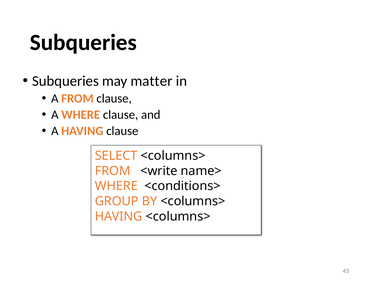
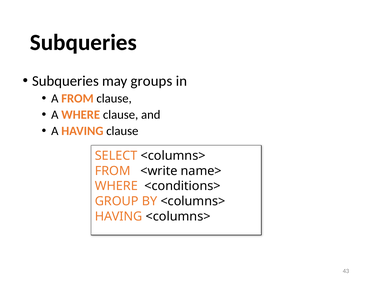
matter: matter -> groups
